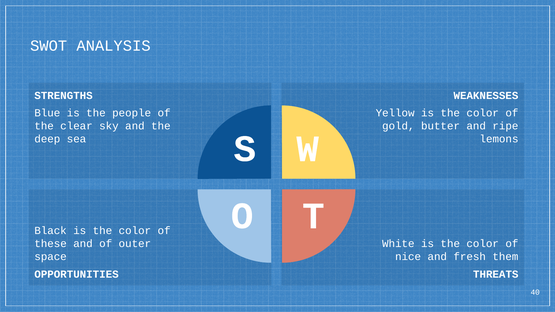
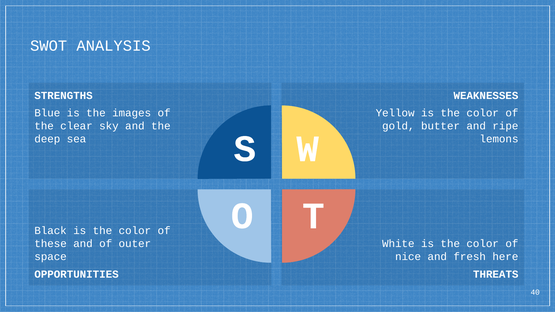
people: people -> images
them: them -> here
